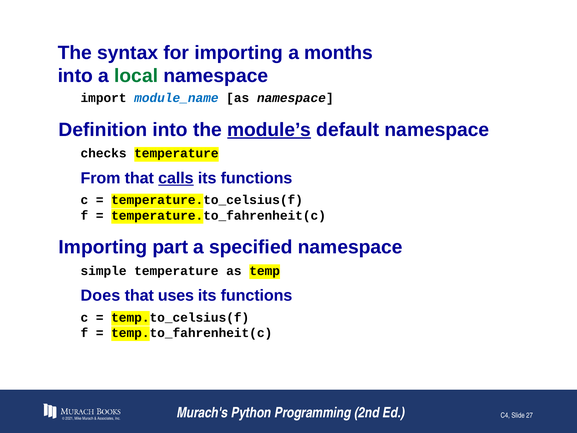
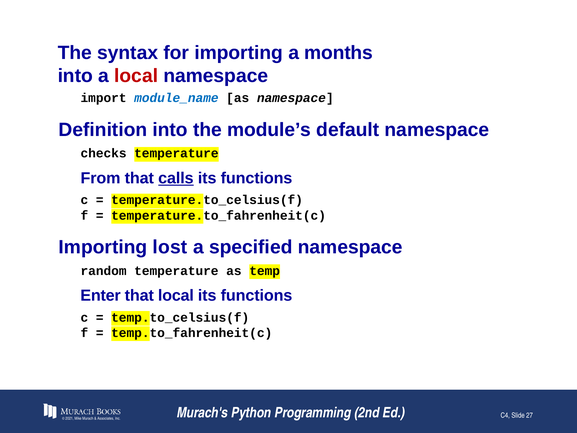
local at (136, 76) colour: green -> red
module’s underline: present -> none
part: part -> lost
simple: simple -> random
Does: Does -> Enter
that uses: uses -> local
